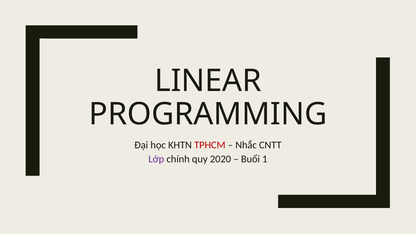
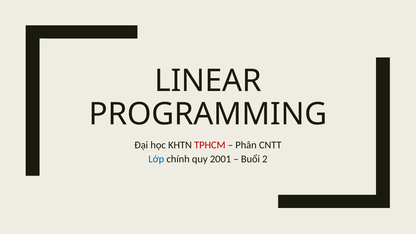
Nhắc: Nhắc -> Phân
Lớp colour: purple -> blue
2020: 2020 -> 2001
1: 1 -> 2
